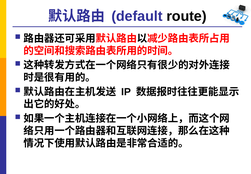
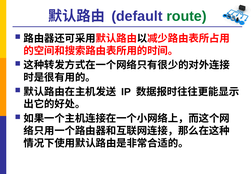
route colour: black -> green
